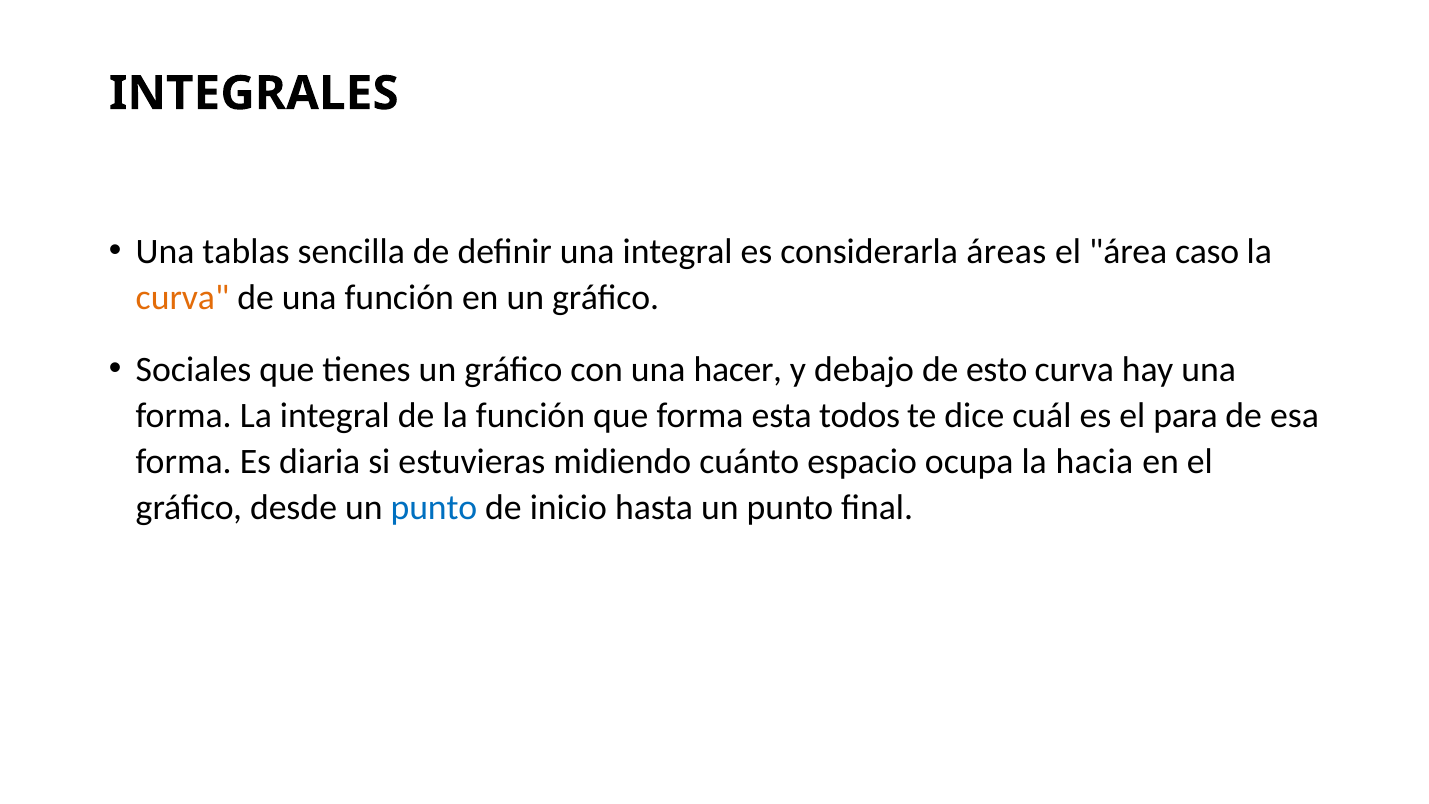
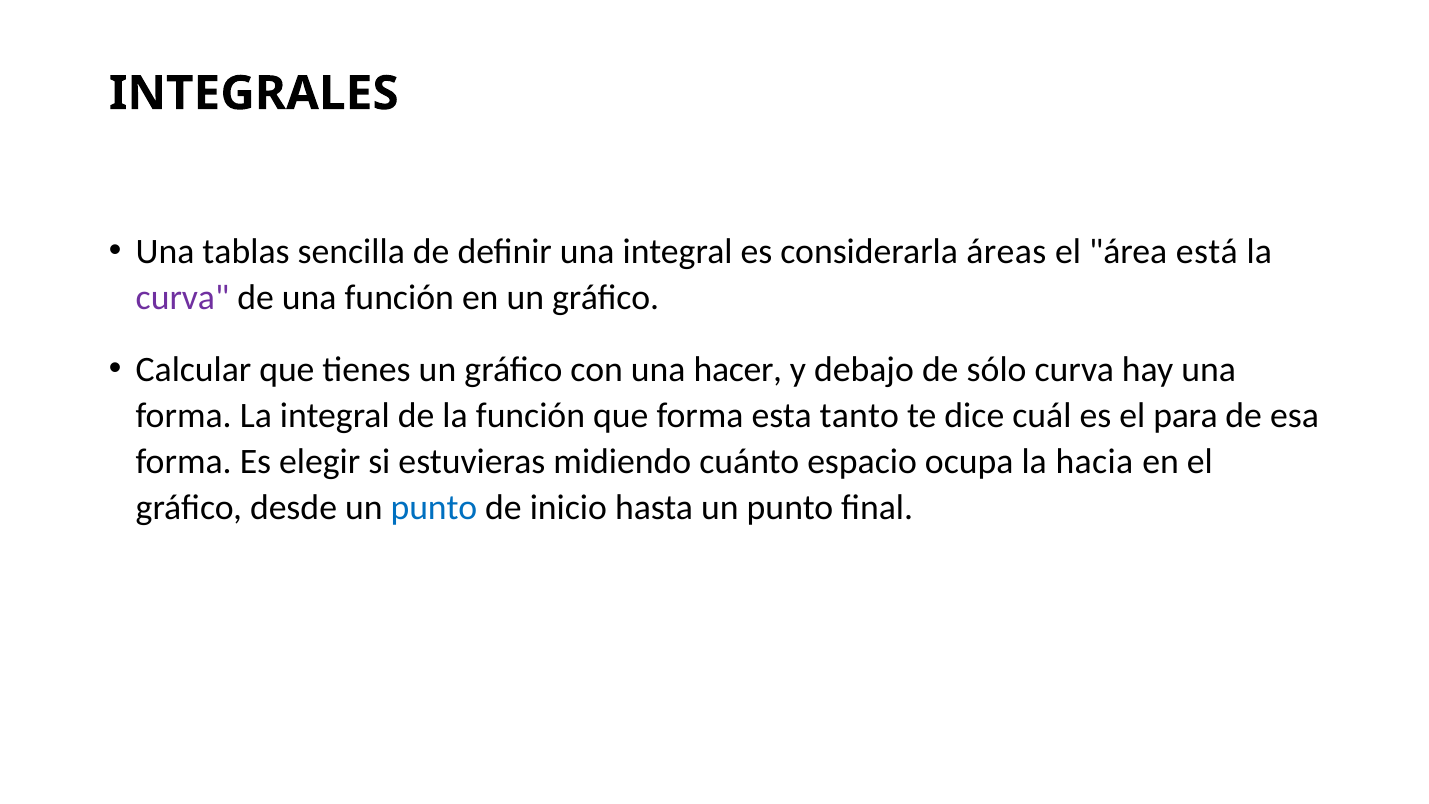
caso: caso -> está
curva at (183, 297) colour: orange -> purple
Sociales: Sociales -> Calcular
esto: esto -> sólo
todos: todos -> tanto
diaria: diaria -> elegir
